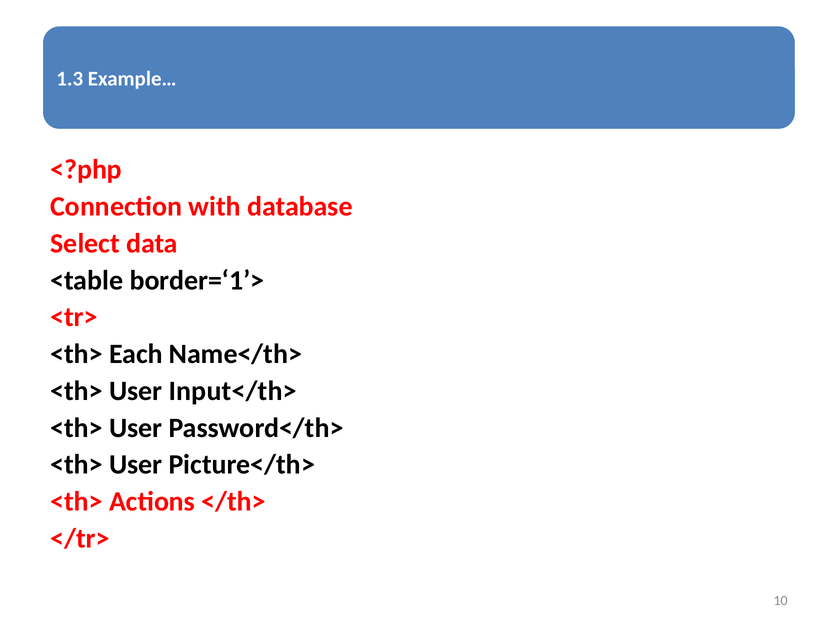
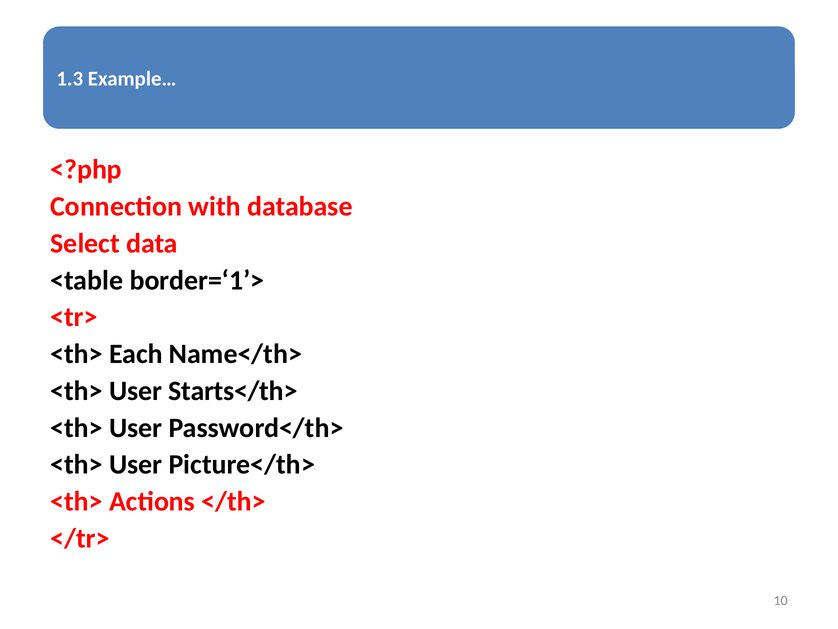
Input</th>: Input</th> -> Starts</th>
